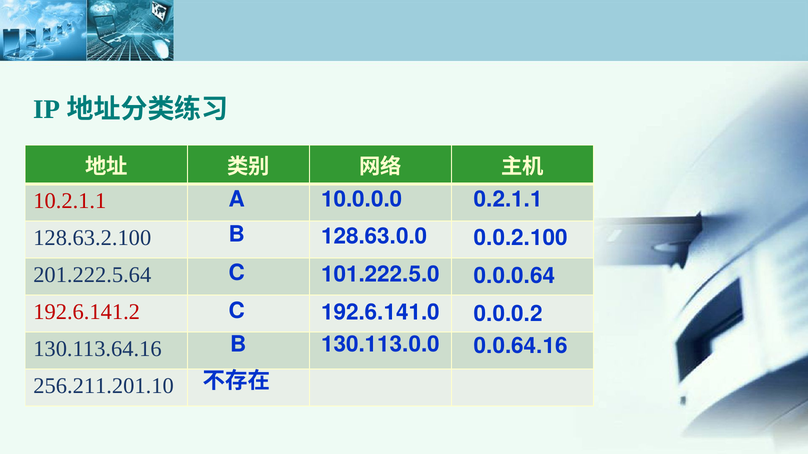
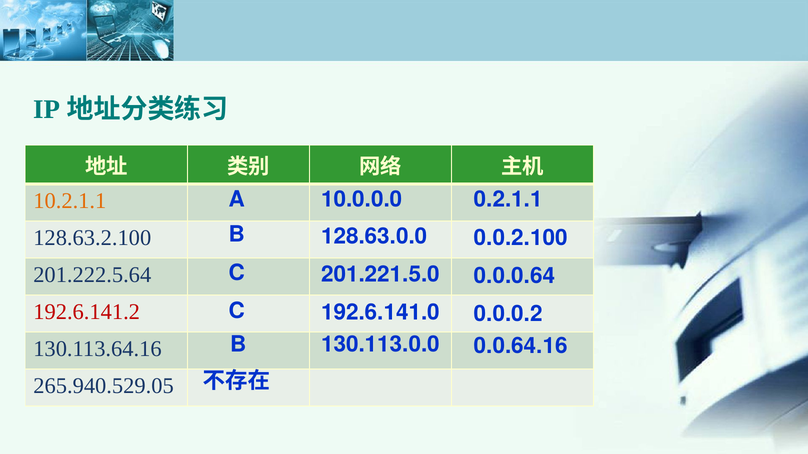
10.2.1.1 colour: red -> orange
101.222.5.0: 101.222.5.0 -> 201.221.5.0
256.211.201.10: 256.211.201.10 -> 265.940.529.05
